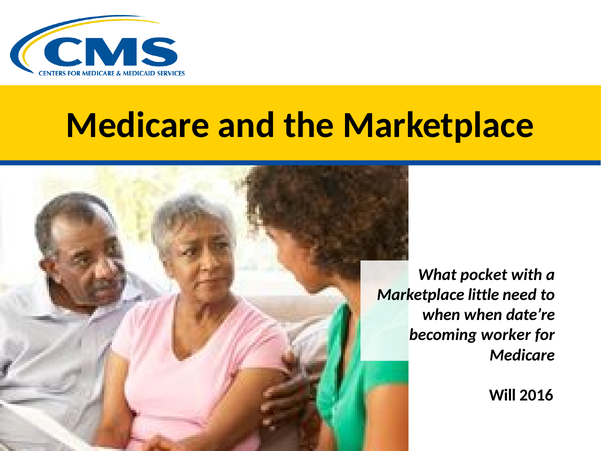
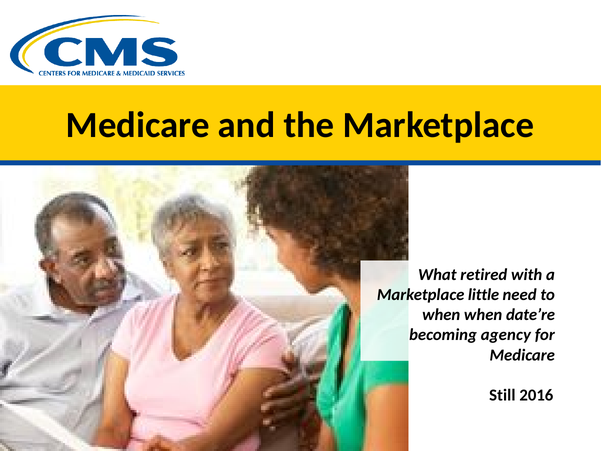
pocket: pocket -> retired
worker: worker -> agency
Will: Will -> Still
